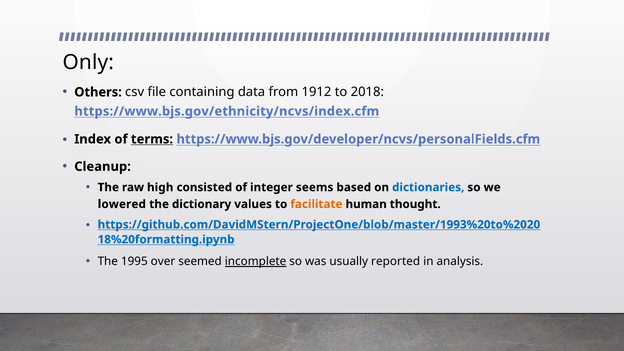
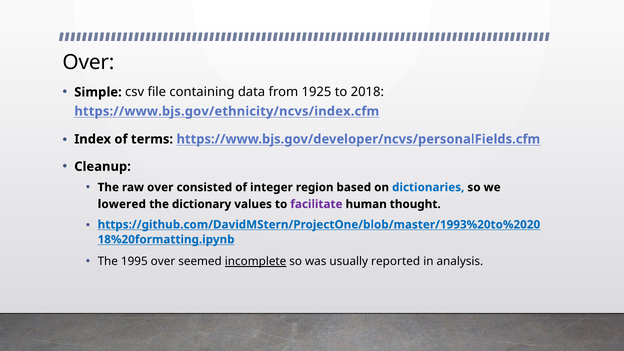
Only at (88, 62): Only -> Over
Others: Others -> Simple
1912: 1912 -> 1925
terms underline: present -> none
raw high: high -> over
seems: seems -> region
facilitate colour: orange -> purple
